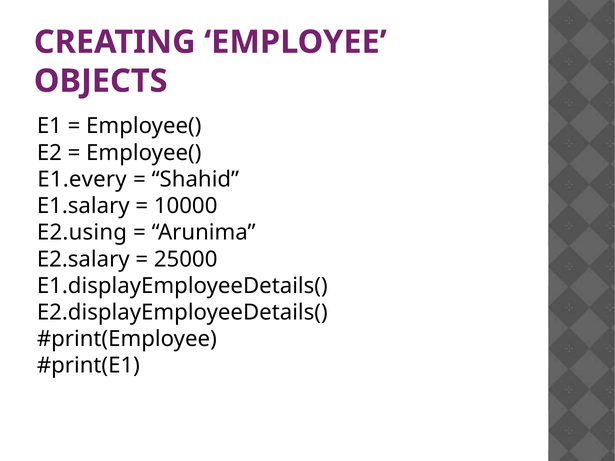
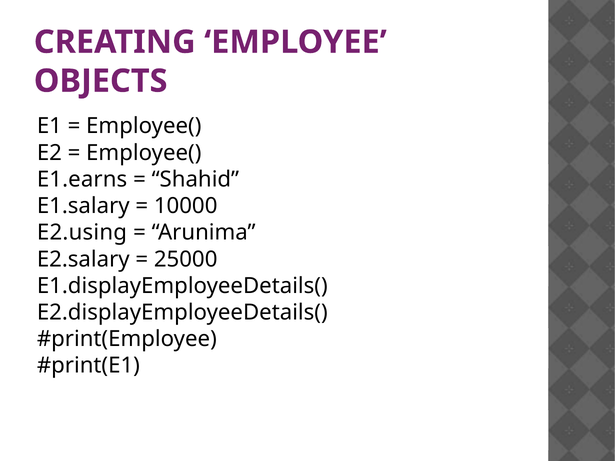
E1.every: E1.every -> E1.earns
